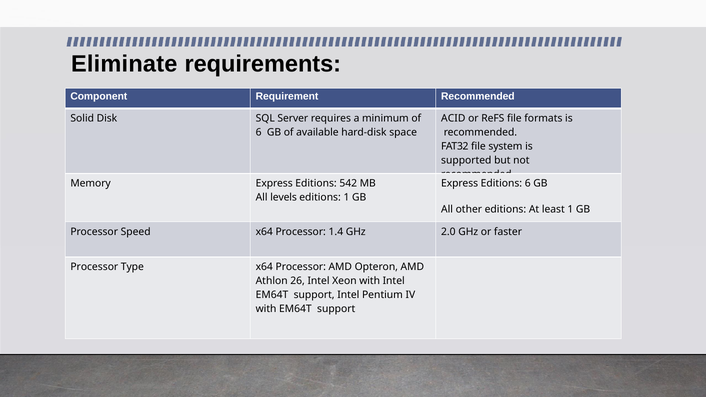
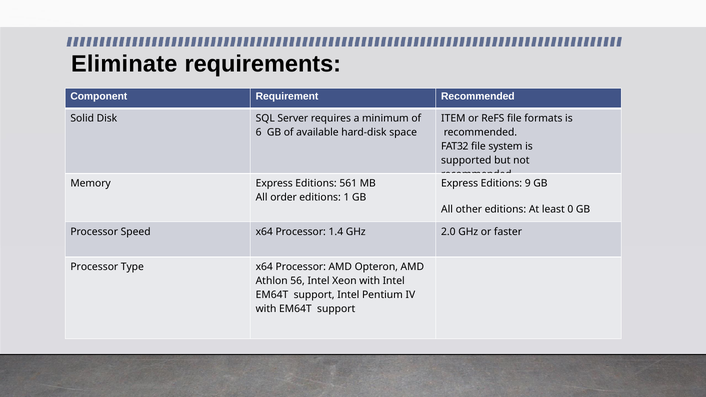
ACID: ACID -> ITEM
542: 542 -> 561
Editions 6: 6 -> 9
levels: levels -> order
least 1: 1 -> 0
26: 26 -> 56
